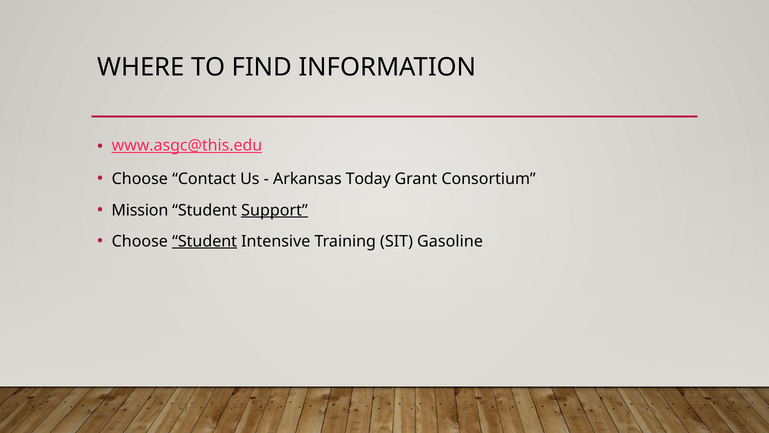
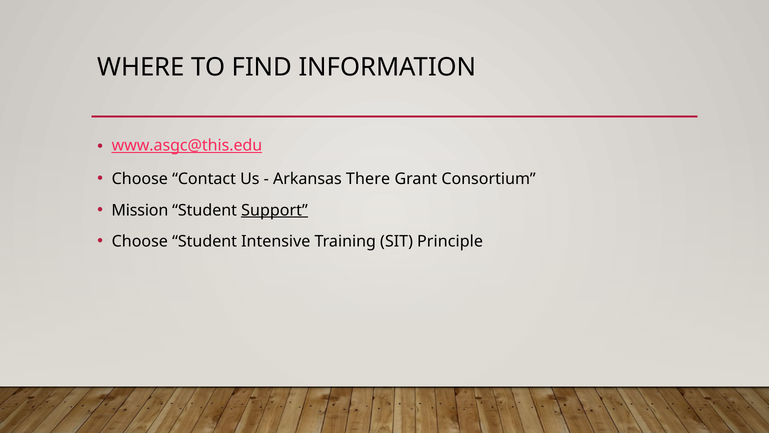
Today: Today -> There
Student at (205, 241) underline: present -> none
Gasoline: Gasoline -> Principle
